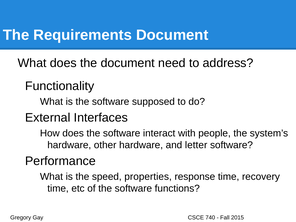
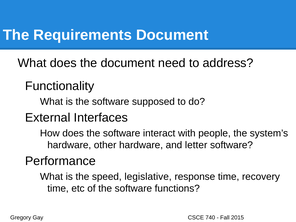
properties: properties -> legislative
